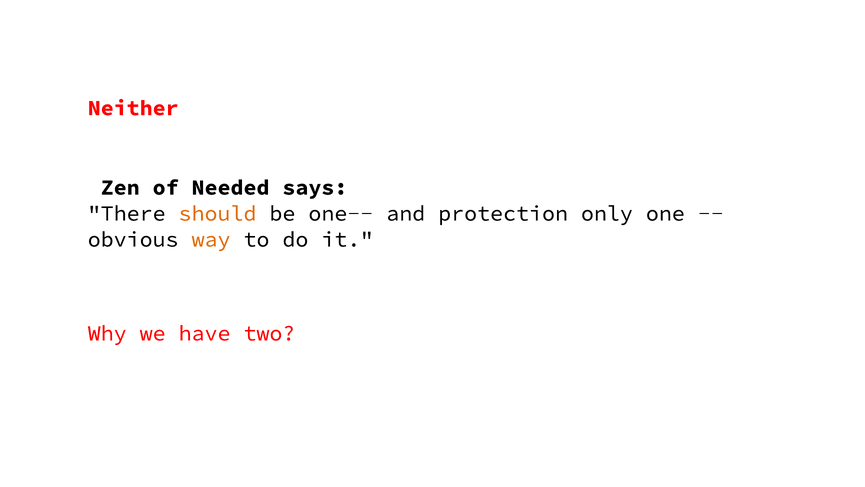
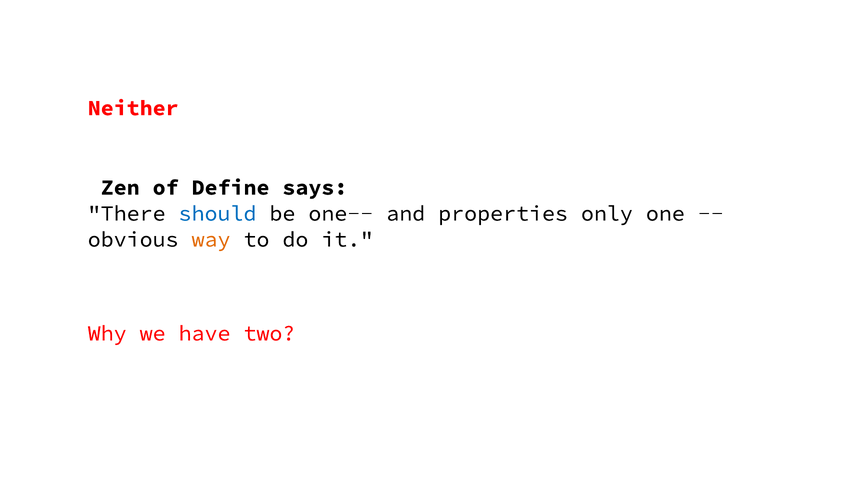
Needed: Needed -> Define
should colour: orange -> blue
protection: protection -> properties
